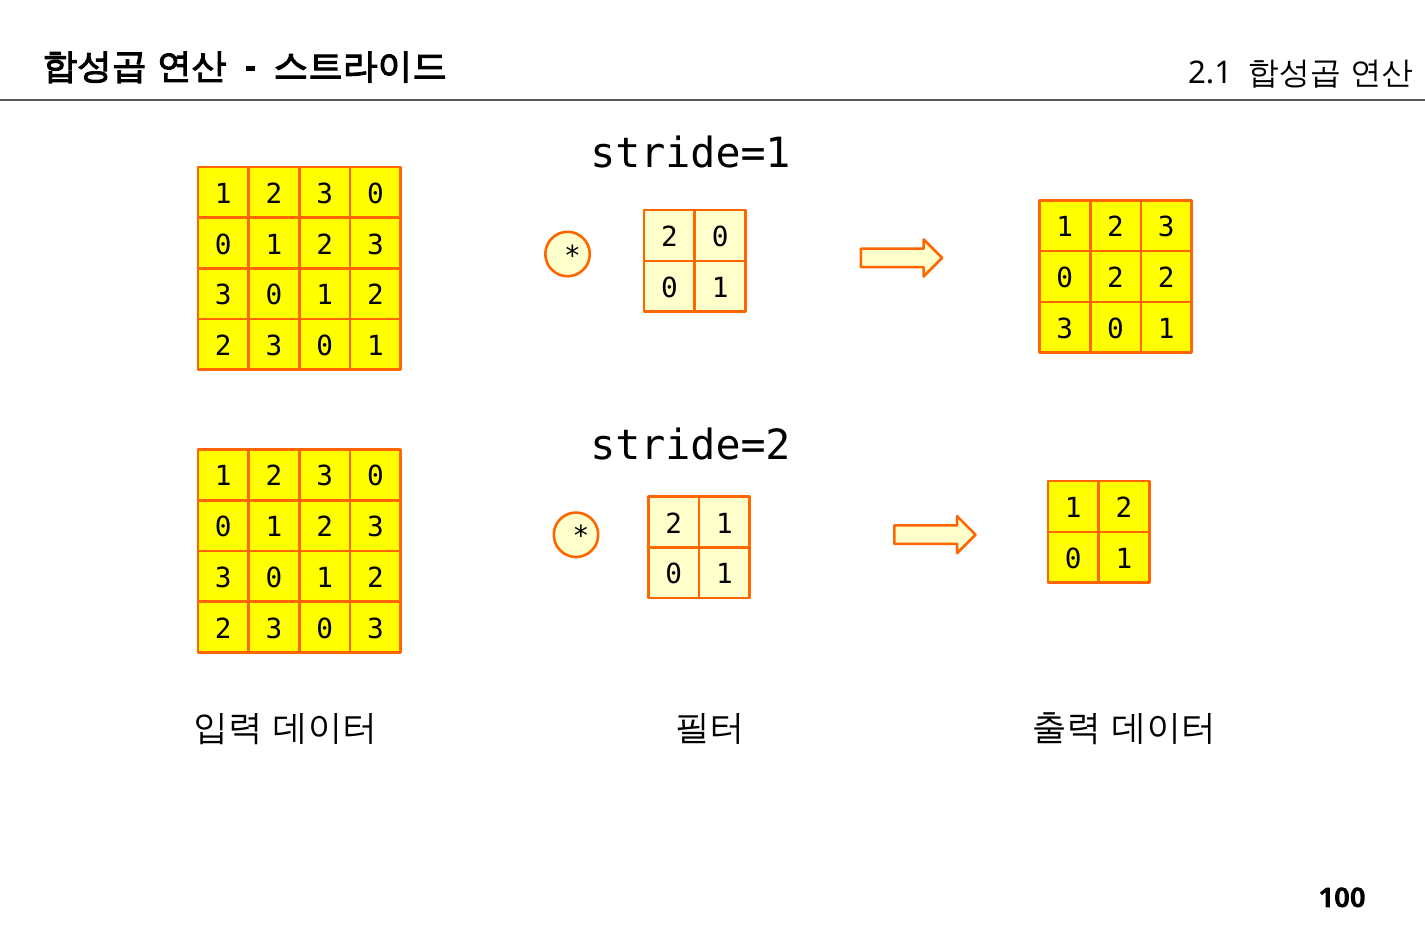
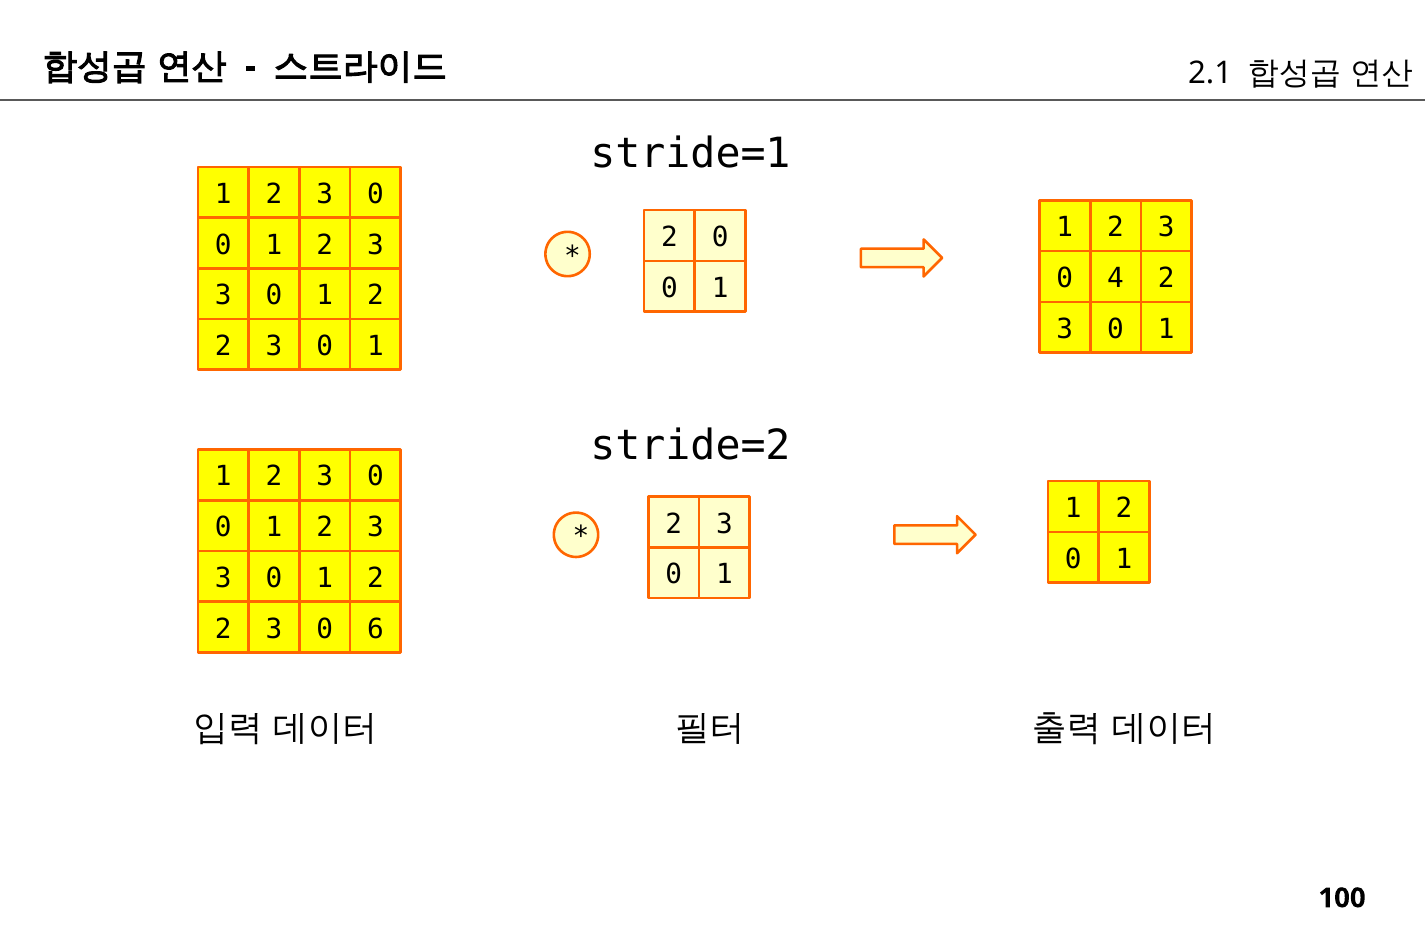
0 2: 2 -> 4
1 at (724, 524): 1 -> 3
0 3: 3 -> 6
